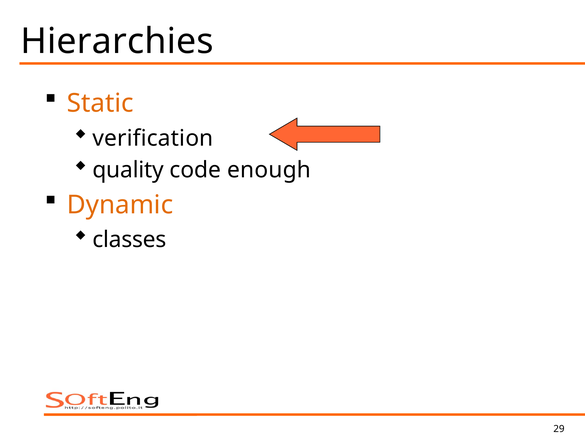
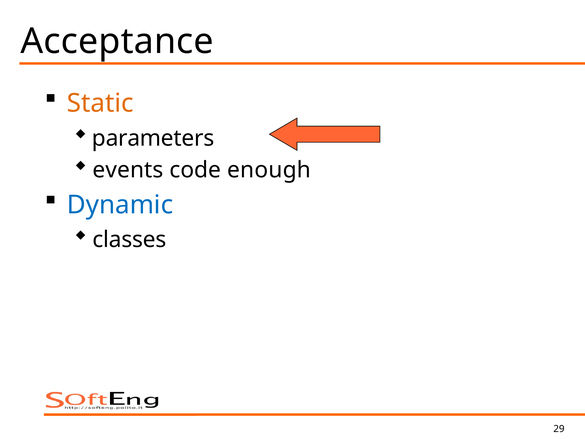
Hierarchies: Hierarchies -> Acceptance
verification: verification -> parameters
quality: quality -> events
Dynamic colour: orange -> blue
